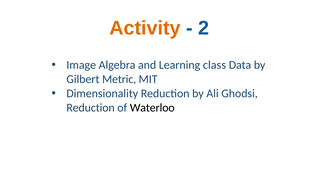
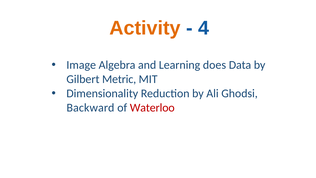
2: 2 -> 4
class: class -> does
Reduction at (91, 108): Reduction -> Backward
Waterloo colour: black -> red
